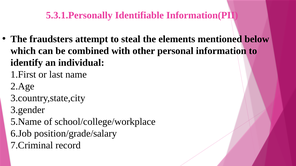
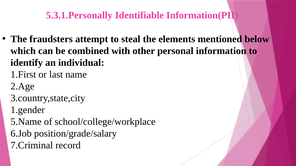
3.gender: 3.gender -> 1.gender
